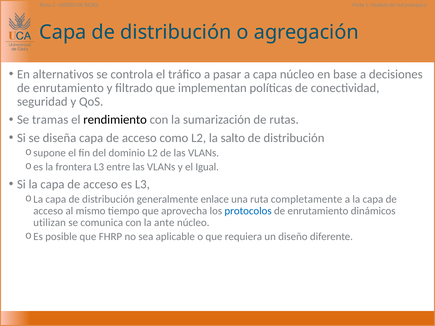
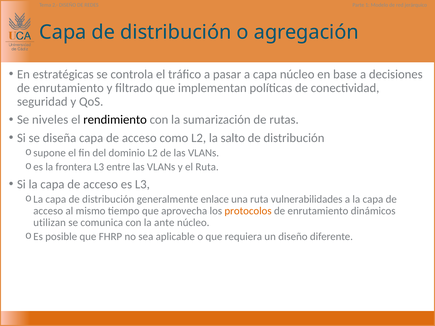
alternativos: alternativos -> estratégicas
tramas: tramas -> niveles
el Igual: Igual -> Ruta
completamente: completamente -> vulnerabilidades
protocolos colour: blue -> orange
